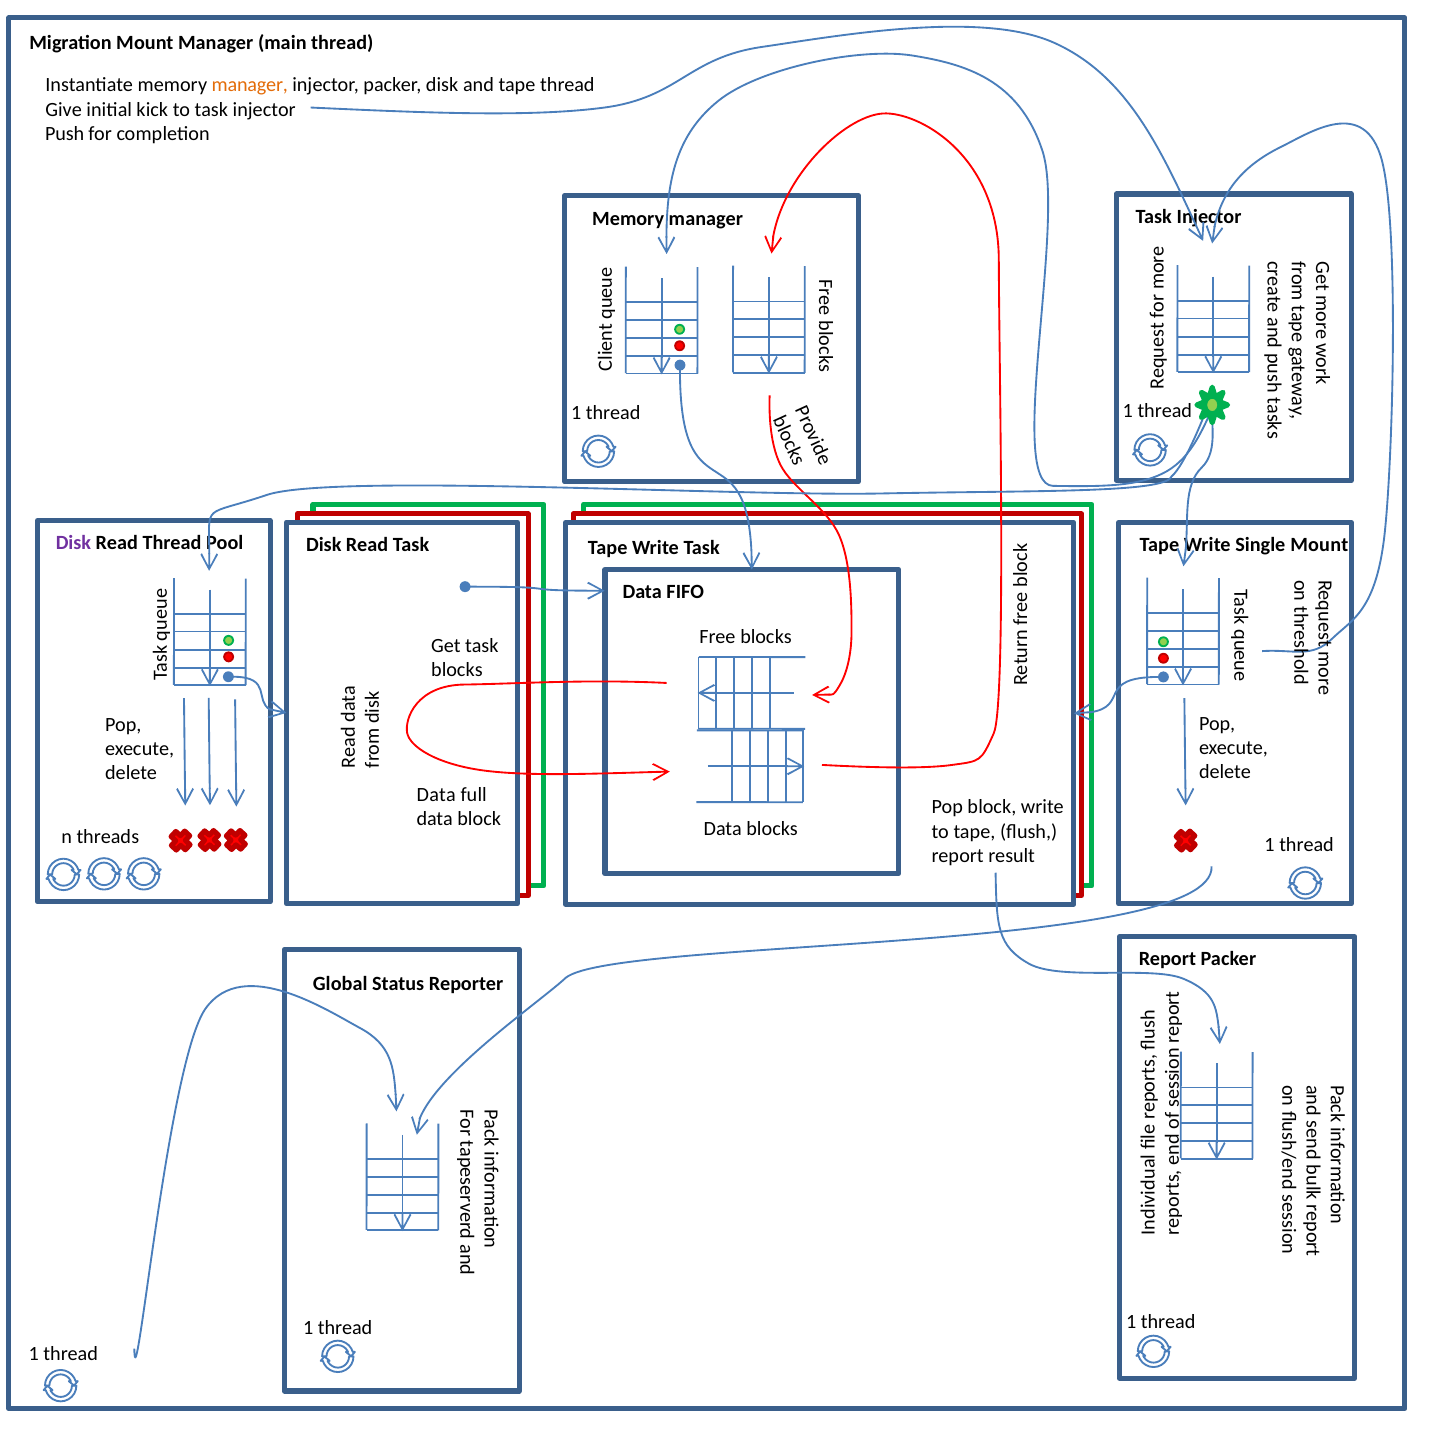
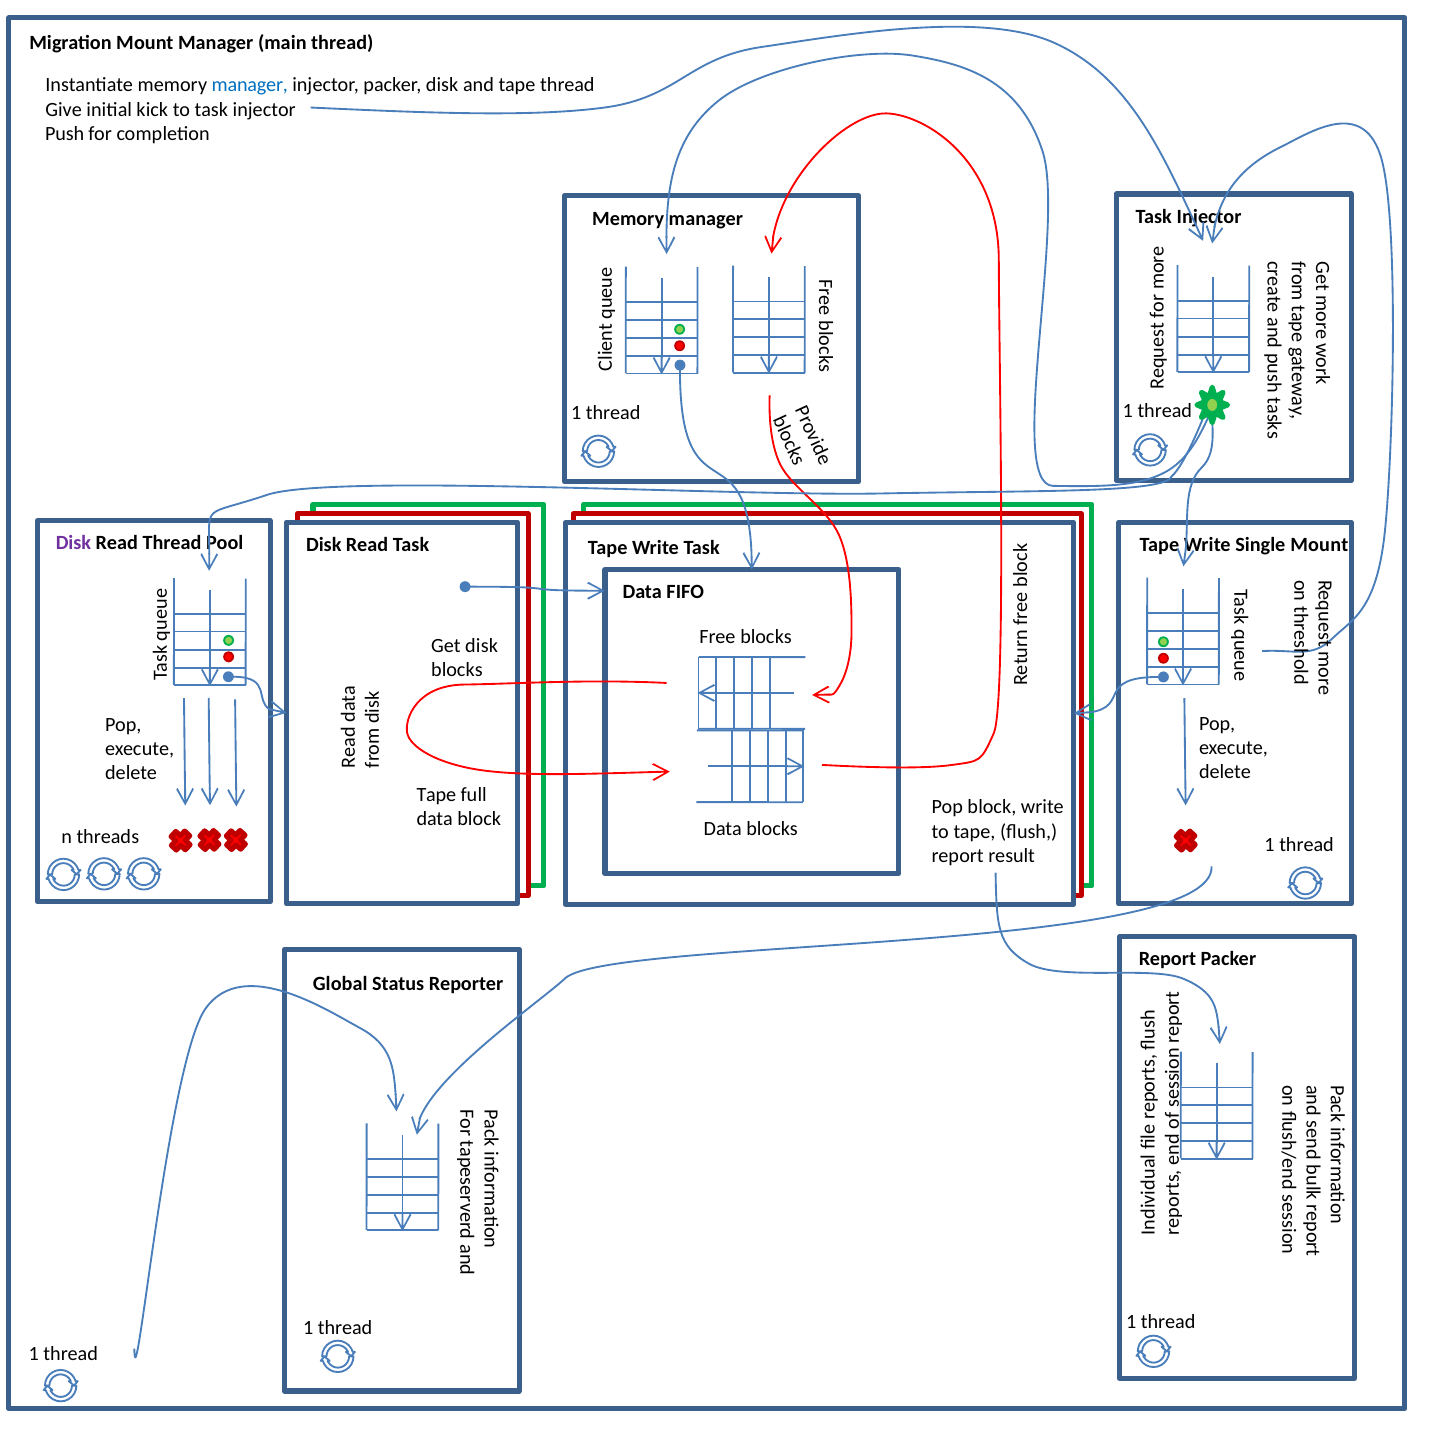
manager at (250, 85) colour: orange -> blue
Get task: task -> disk
Data at (436, 795): Data -> Tape
